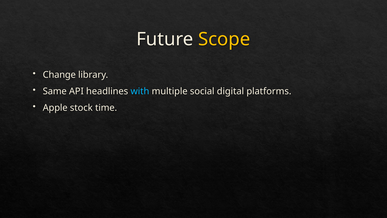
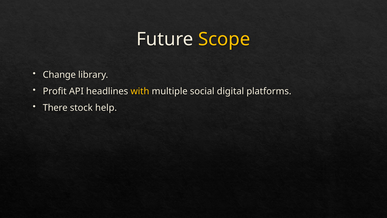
Same: Same -> Profit
with colour: light blue -> yellow
Apple: Apple -> There
time: time -> help
